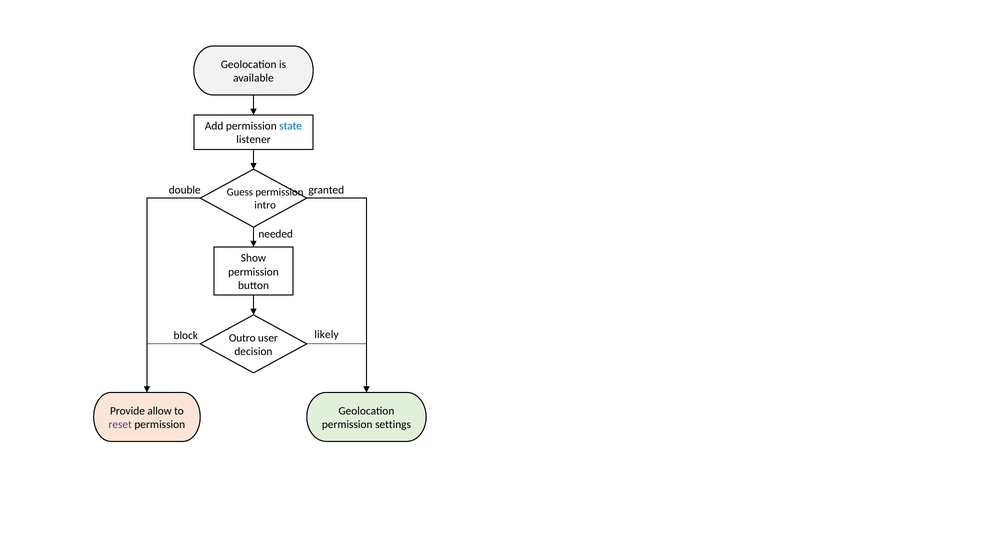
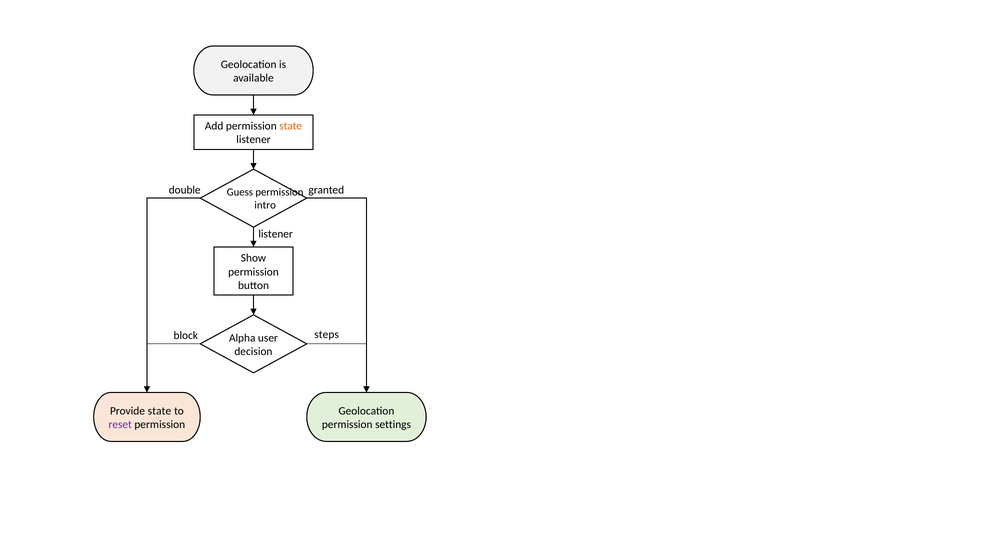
state at (291, 126) colour: blue -> orange
needed at (276, 234): needed -> listener
likely: likely -> steps
Outro: Outro -> Alpha
Provide allow: allow -> state
